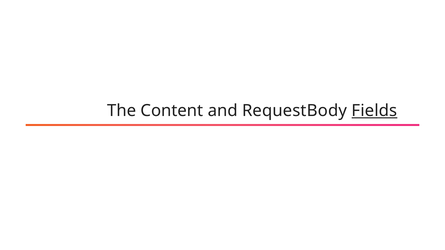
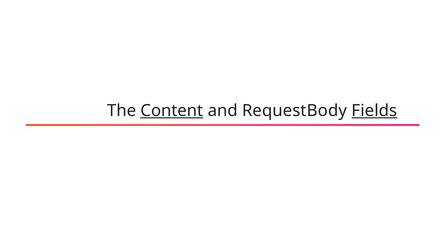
Content underline: none -> present
